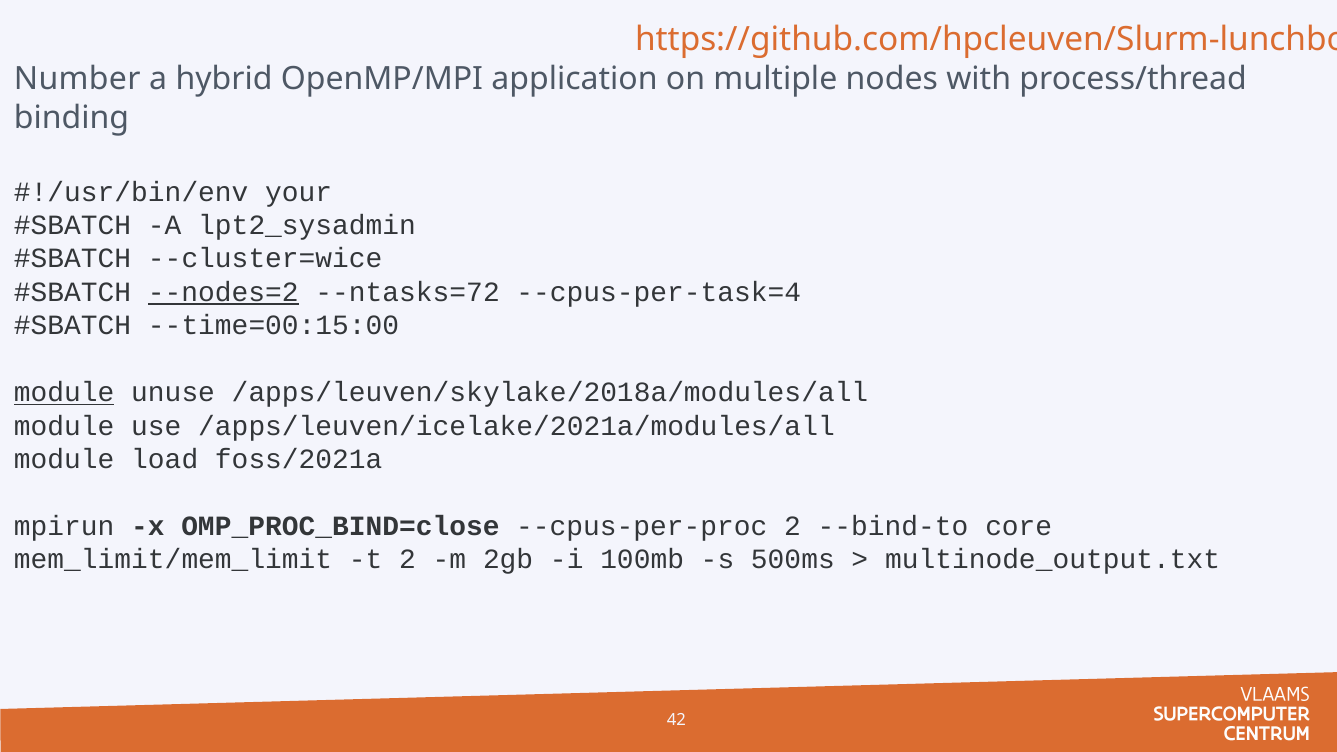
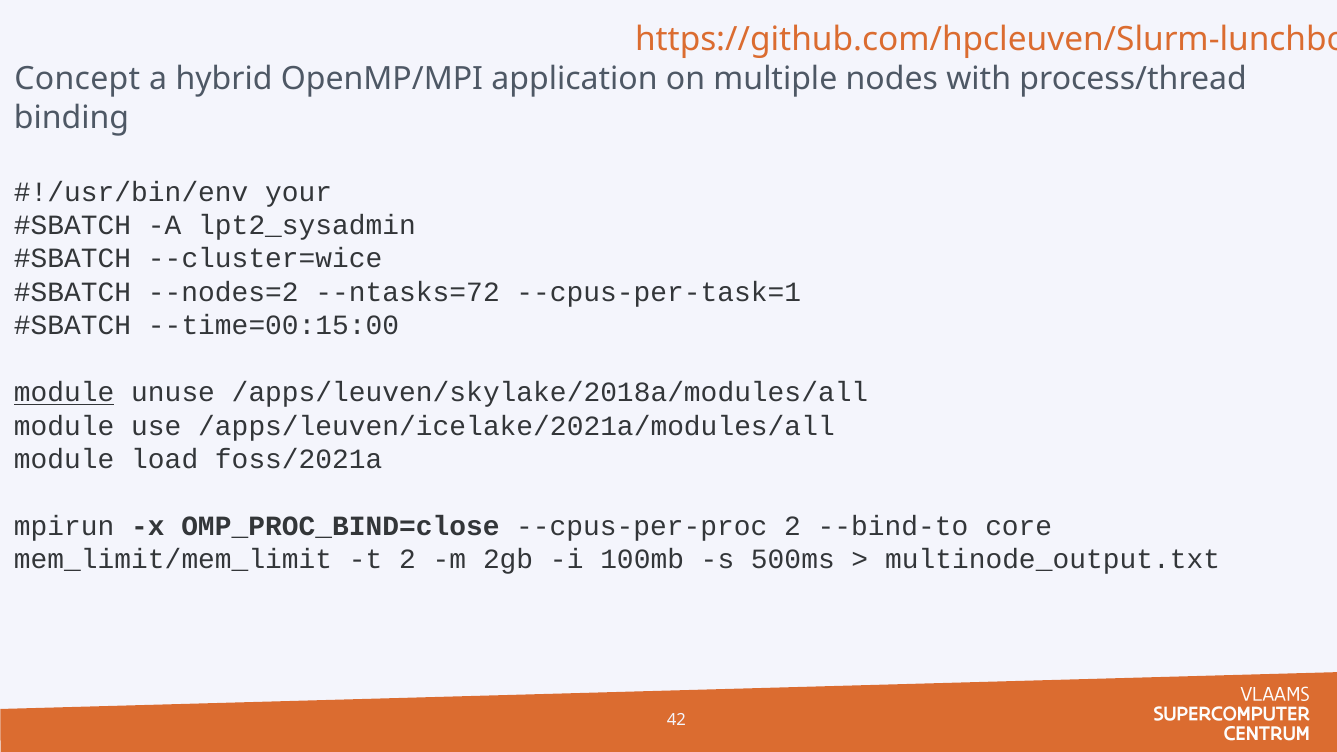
Number: Number -> Concept
--nodes=2 underline: present -> none
--cpus-per-task=4: --cpus-per-task=4 -> --cpus-per-task=1
